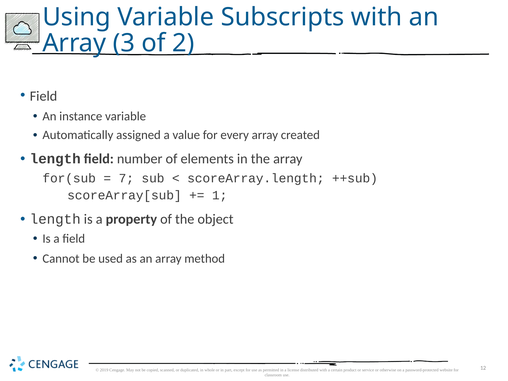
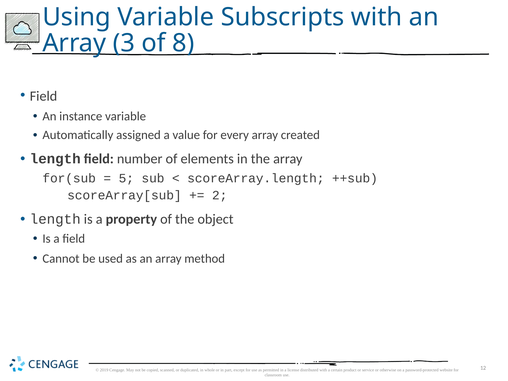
2: 2 -> 8
7: 7 -> 5
1: 1 -> 2
